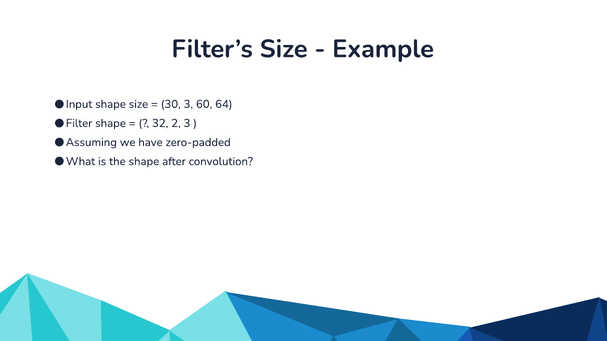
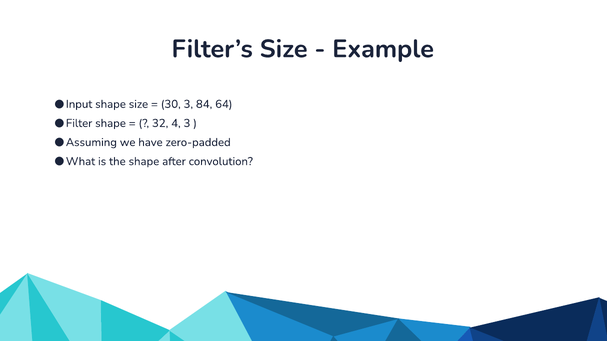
60: 60 -> 84
2: 2 -> 4
